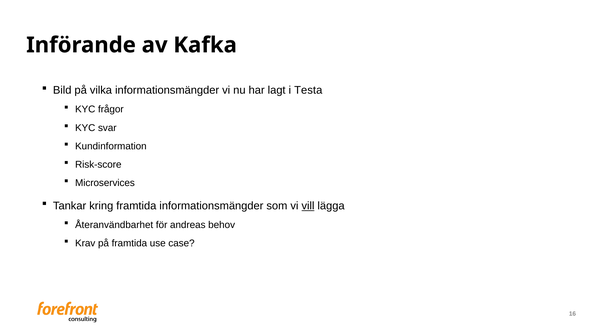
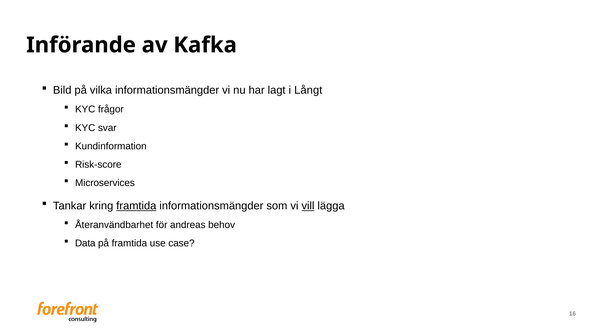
Testa: Testa -> Långt
framtida at (136, 206) underline: none -> present
Krav: Krav -> Data
